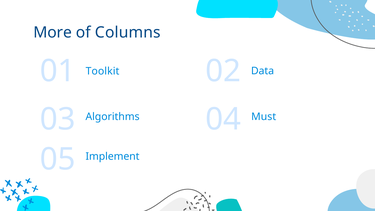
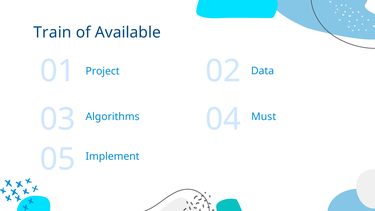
More: More -> Train
Columns: Columns -> Available
Toolkit: Toolkit -> Project
